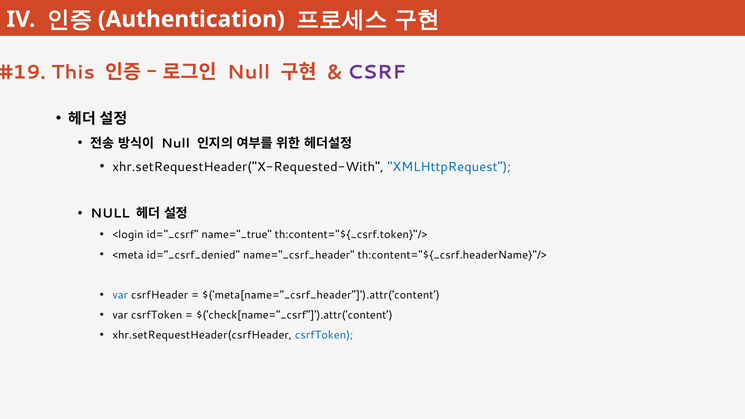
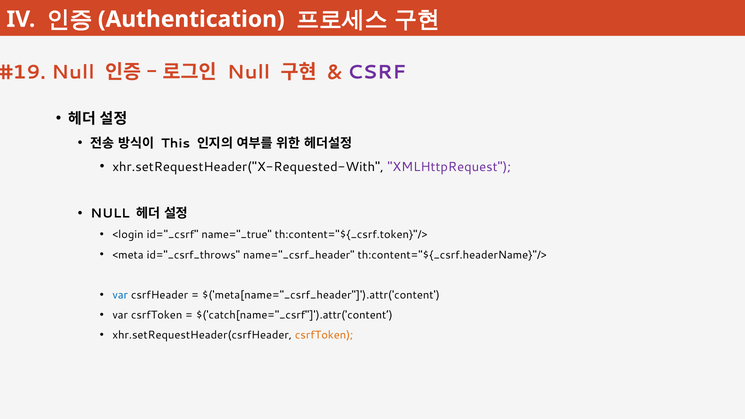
This at (73, 72): This -> Null
Null at (176, 143): Null -> This
XMLHttpRequest colour: blue -> purple
id="_csrf_denied: id="_csrf_denied -> id="_csrf_throws
$('check[name="_csrf"]').attr('content: $('check[name="_csrf"]').attr('content -> $('catch[name="_csrf"]').attr('content
csrfToken at (324, 335) colour: blue -> orange
